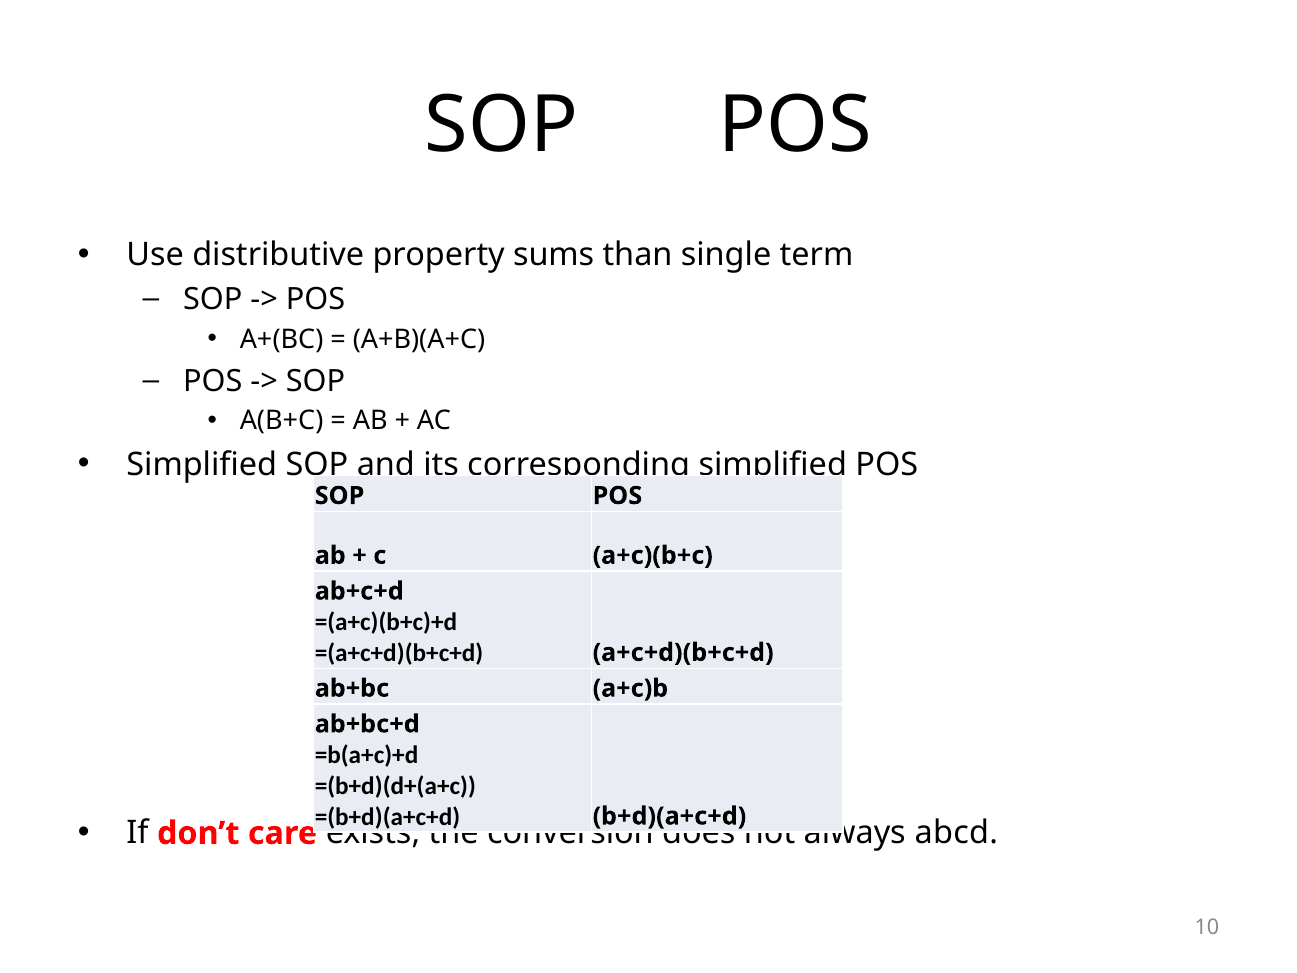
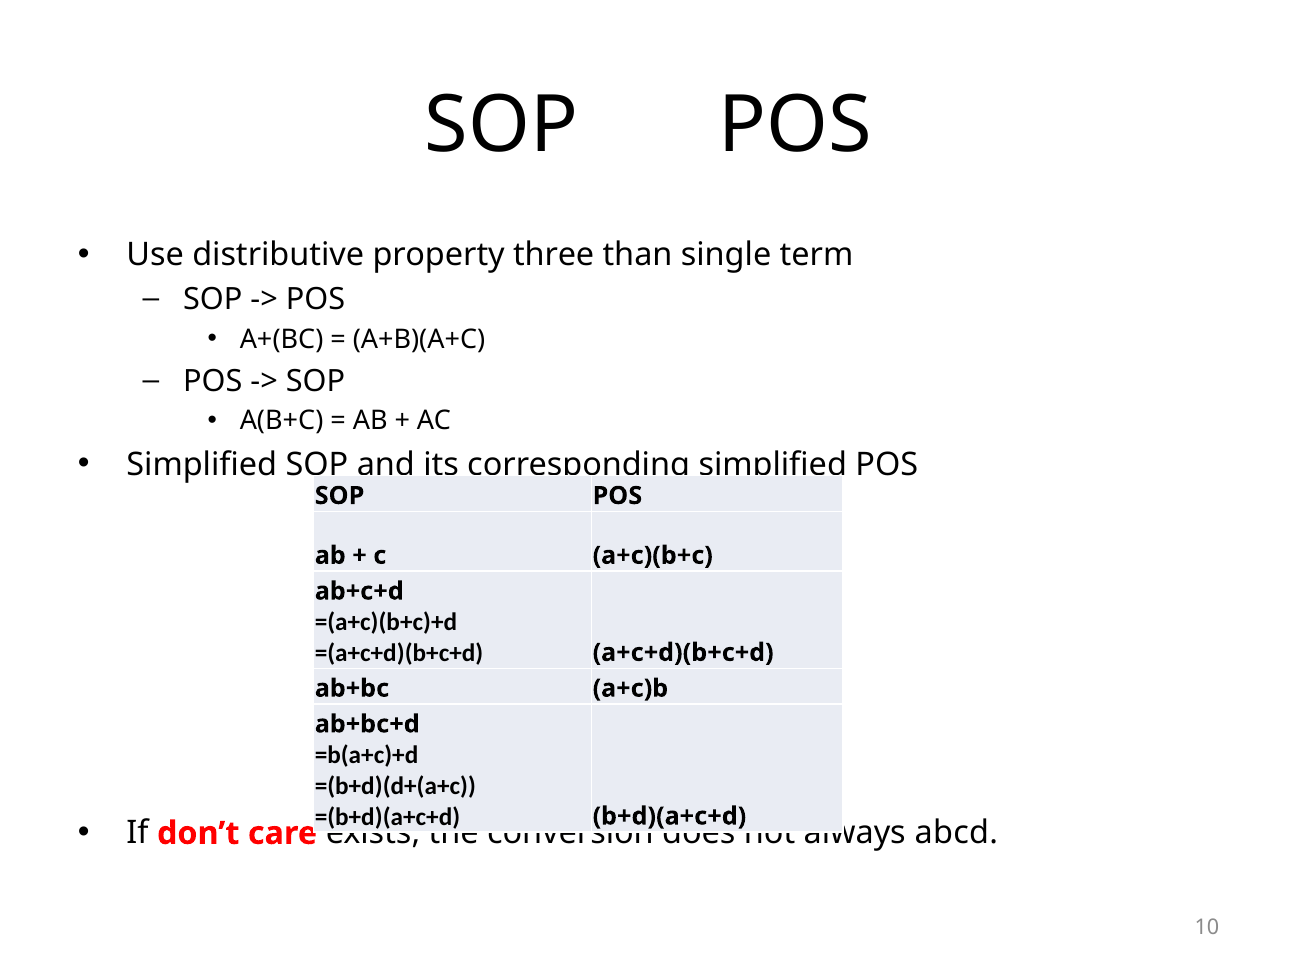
sums: sums -> three
